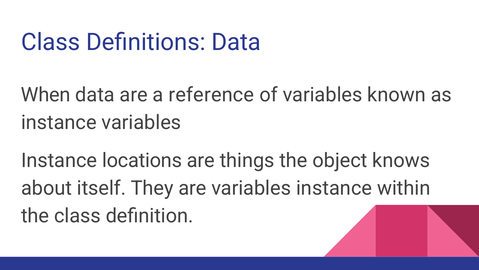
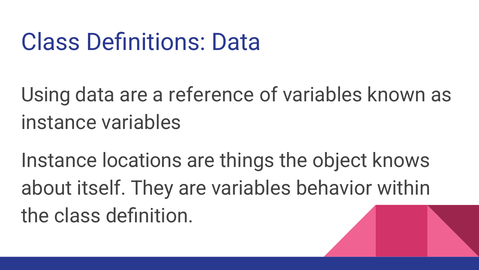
When: When -> Using
are variables instance: instance -> behavior
